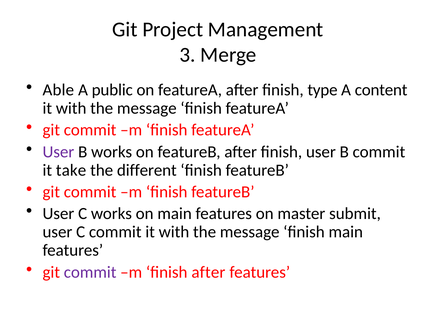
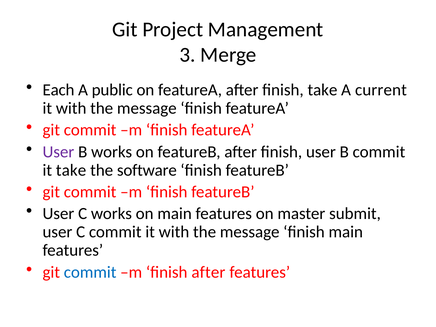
Able: Able -> Each
finish type: type -> take
content: content -> current
different: different -> software
commit at (90, 272) colour: purple -> blue
